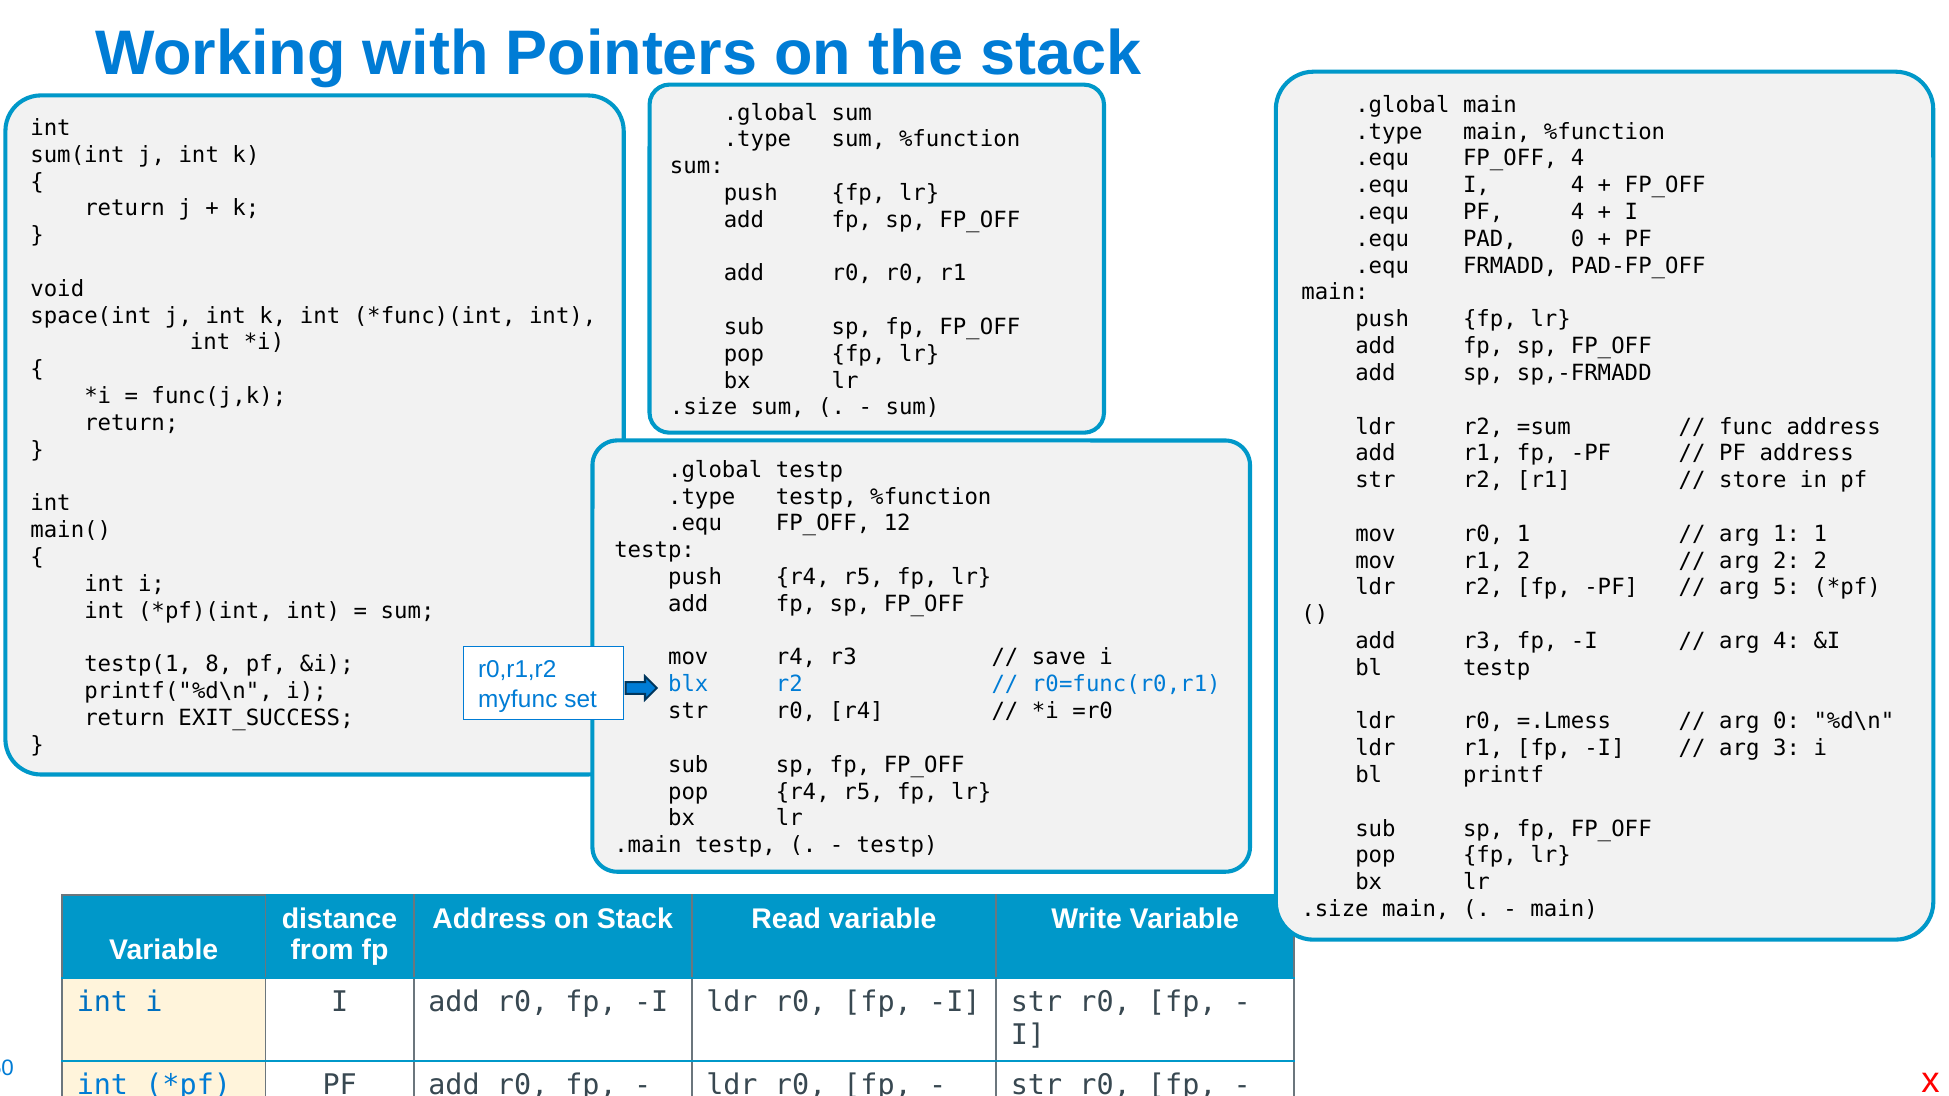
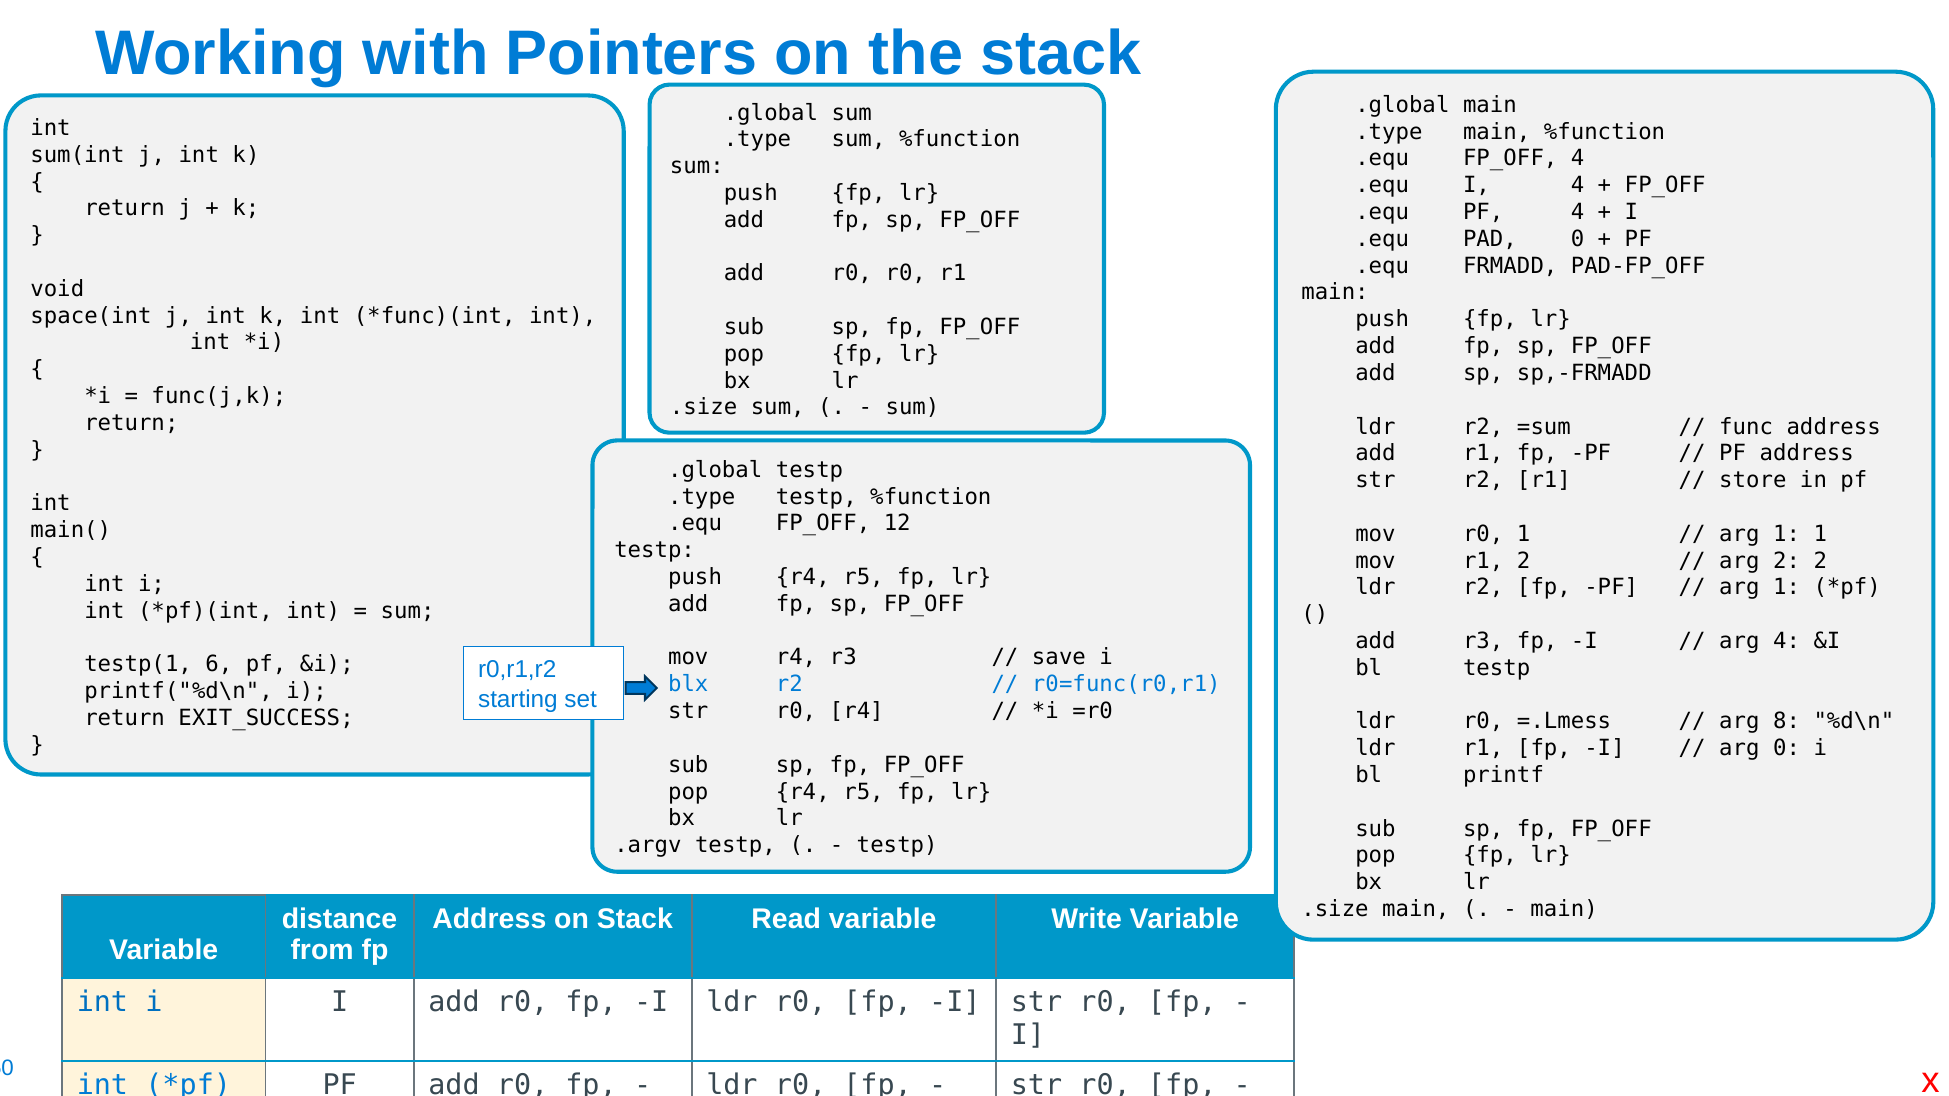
5 at (1787, 588): 5 -> 1
8: 8 -> 6
myfunc: myfunc -> starting
arg 0: 0 -> 8
arg 3: 3 -> 0
.main: .main -> .argv
